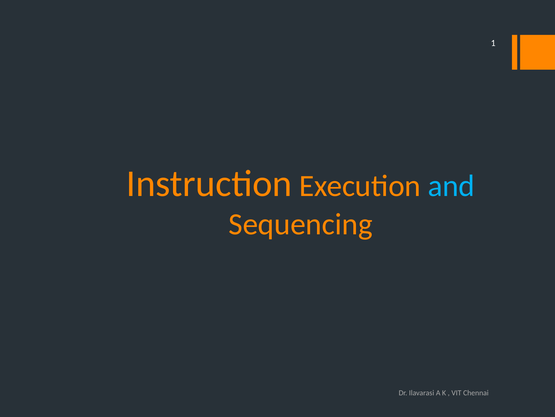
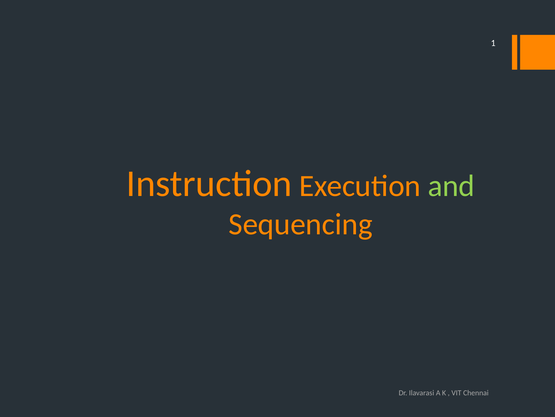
and colour: light blue -> light green
